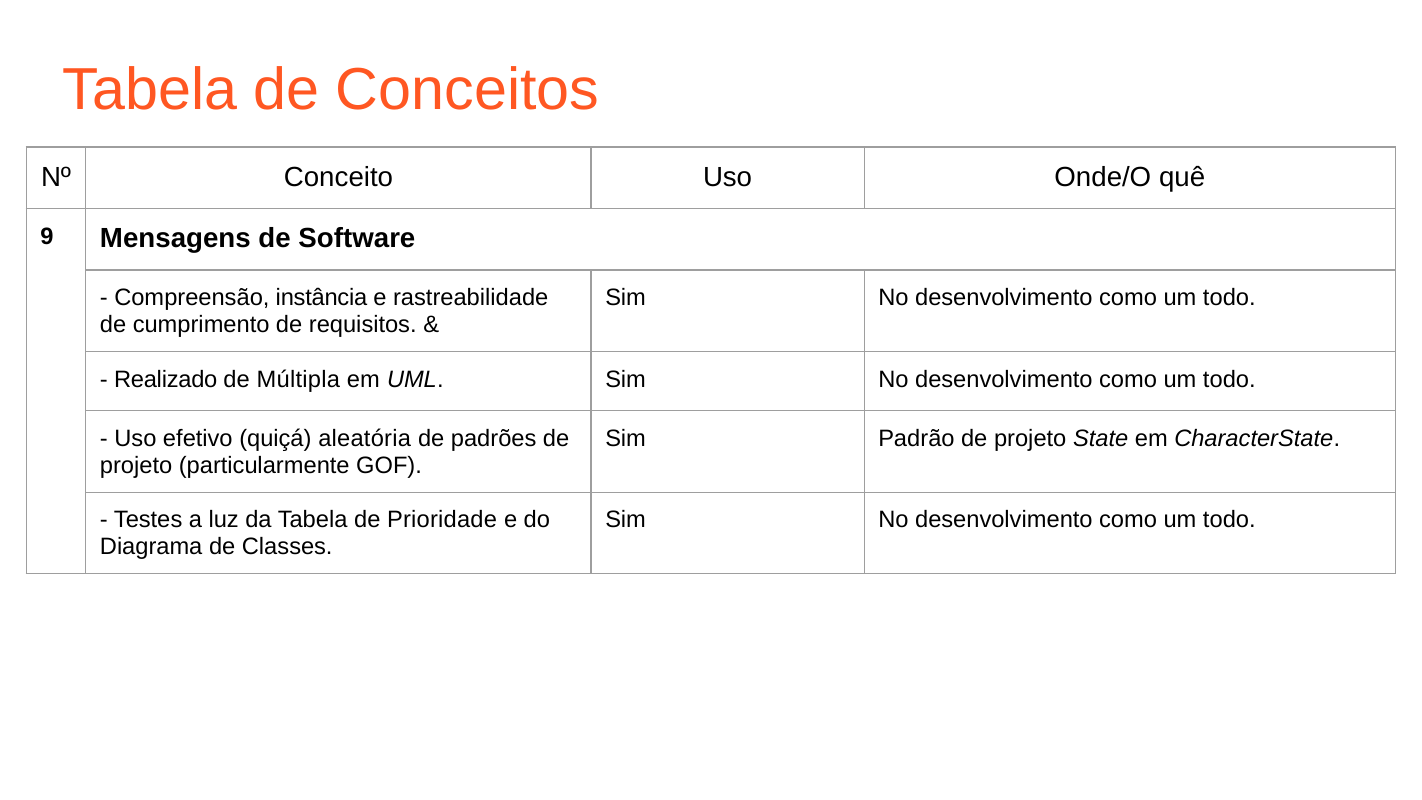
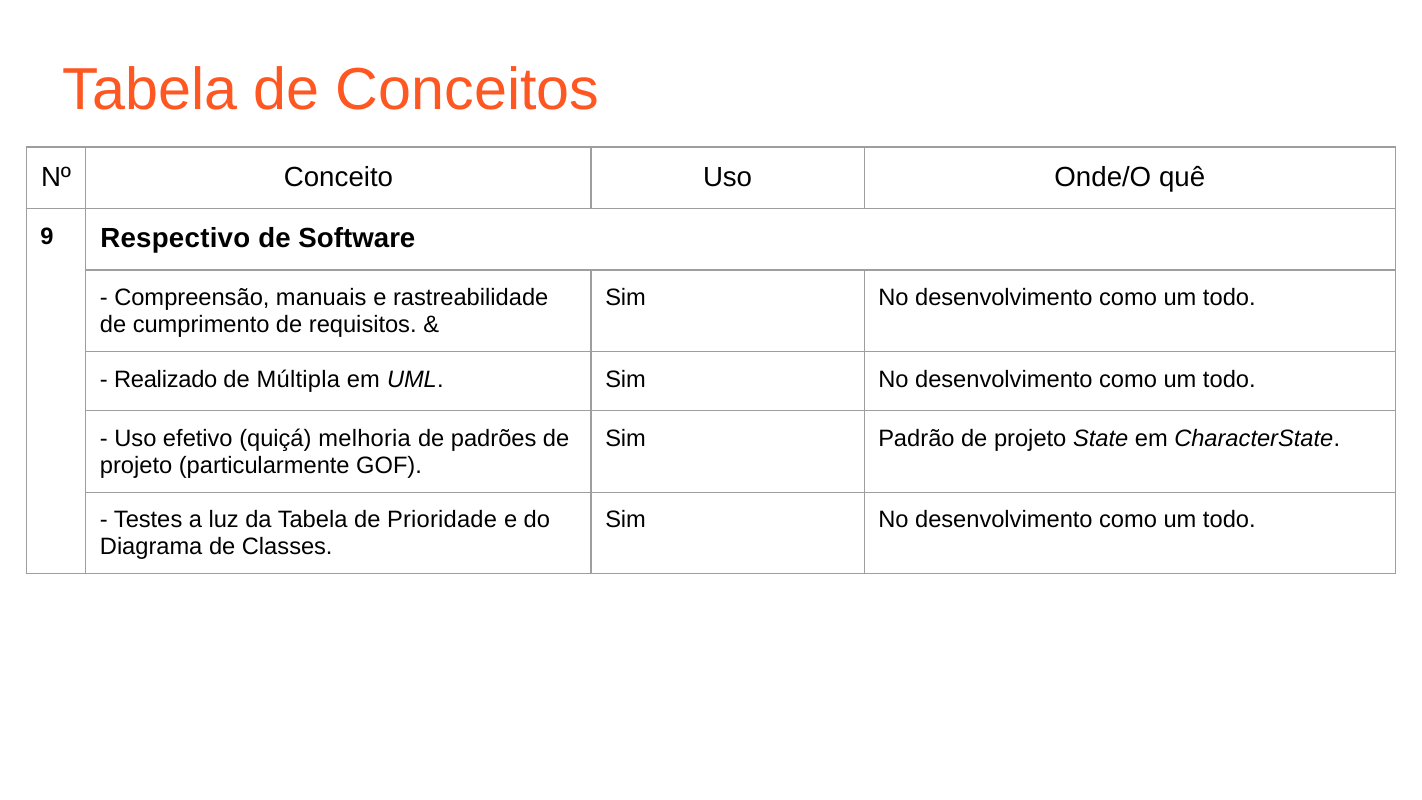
Mensagens: Mensagens -> Respectivo
instância: instância -> manuais
aleatória: aleatória -> melhoria
